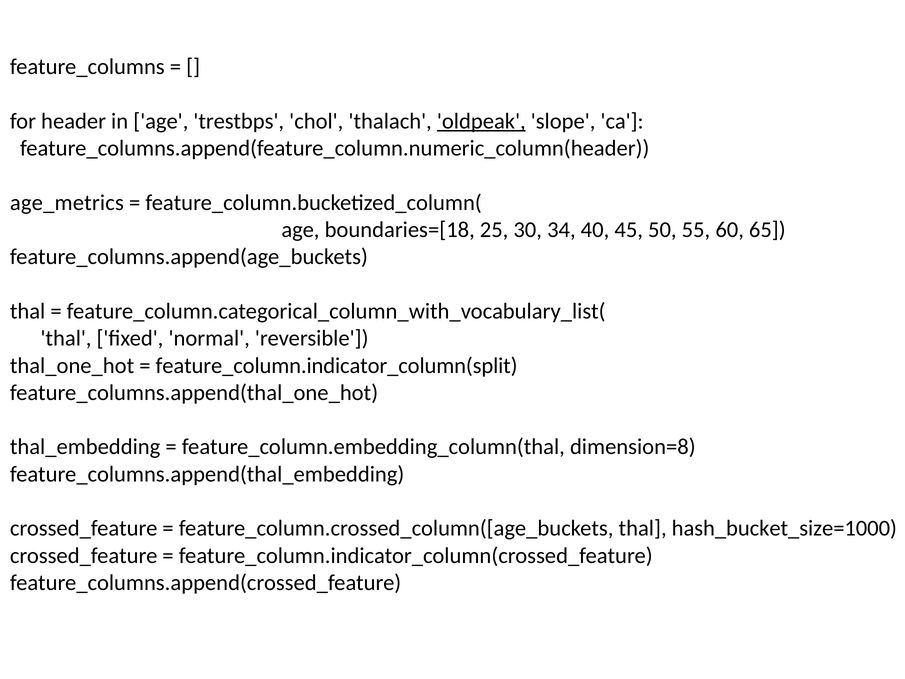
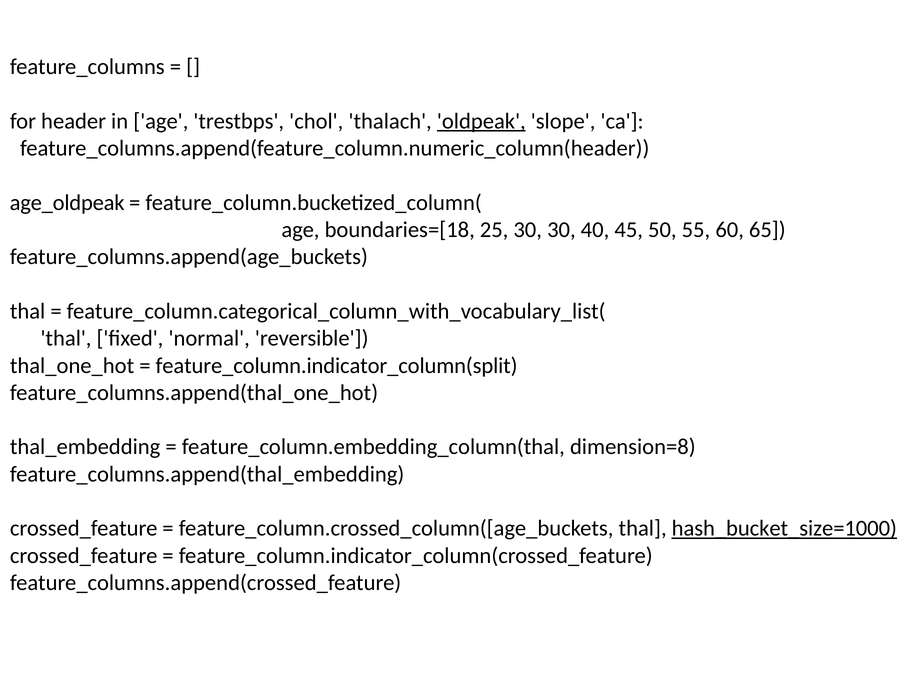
age_metrics: age_metrics -> age_oldpeak
30 34: 34 -> 30
hash_bucket_size=1000 underline: none -> present
